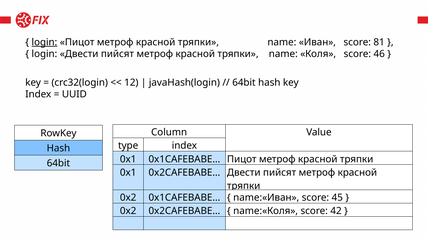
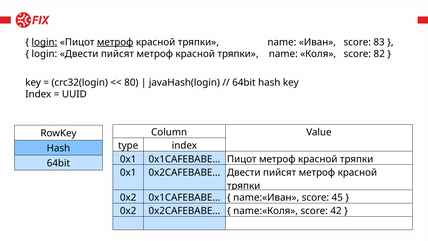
метроф at (115, 42) underline: none -> present
81: 81 -> 83
46: 46 -> 82
12: 12 -> 80
